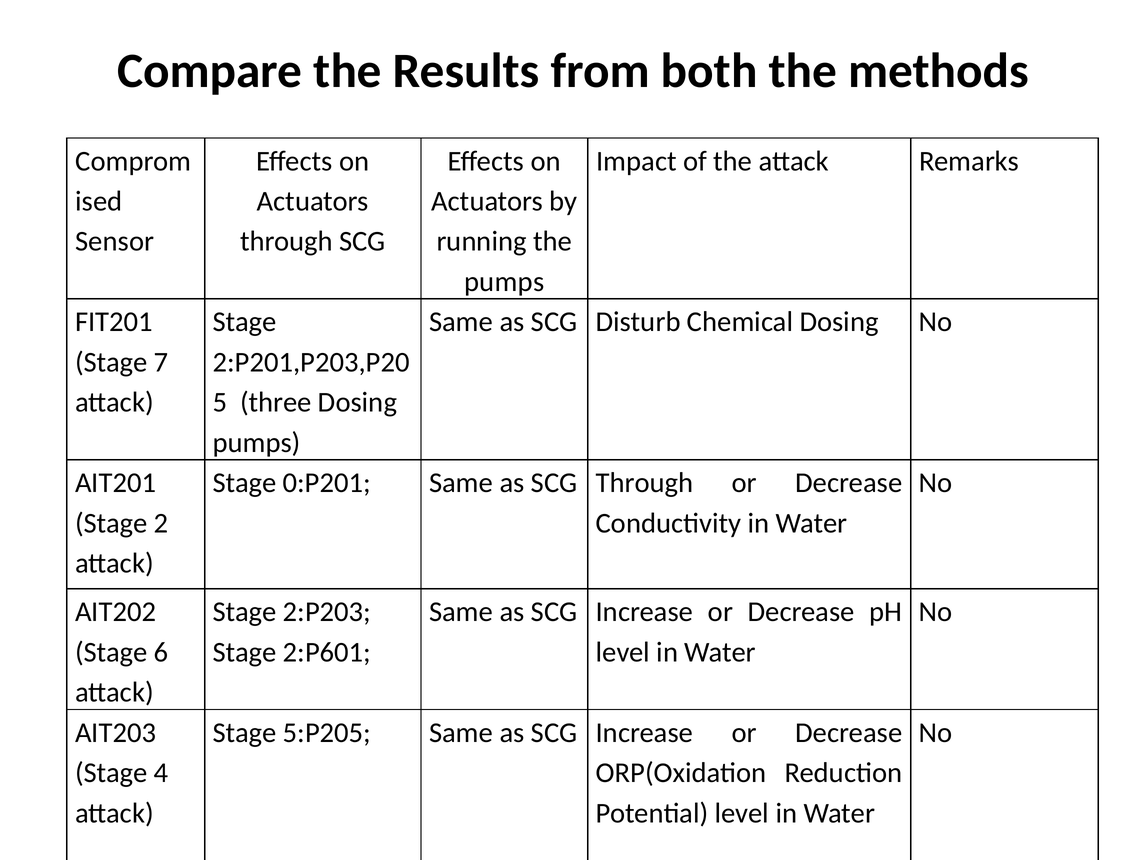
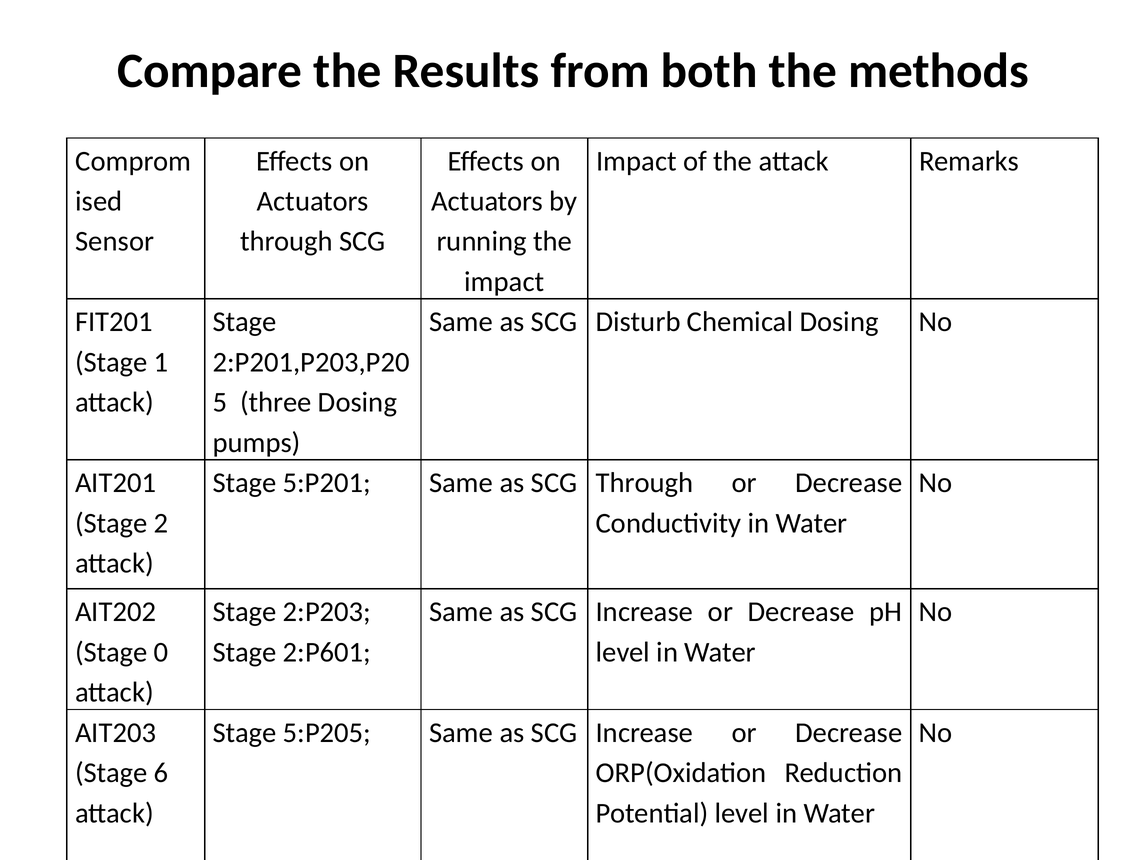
pumps at (504, 282): pumps -> impact
7: 7 -> 1
0:P201: 0:P201 -> 5:P201
6: 6 -> 0
4: 4 -> 6
